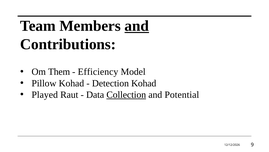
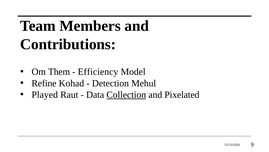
and at (137, 26) underline: present -> none
Pillow: Pillow -> Refine
Detection Kohad: Kohad -> Mehul
Potential: Potential -> Pixelated
